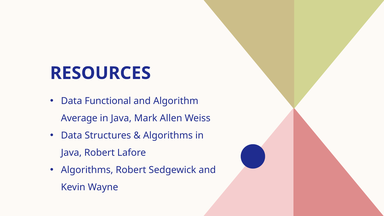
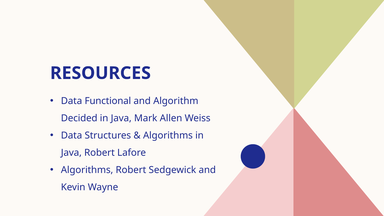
Average: Average -> Decided
